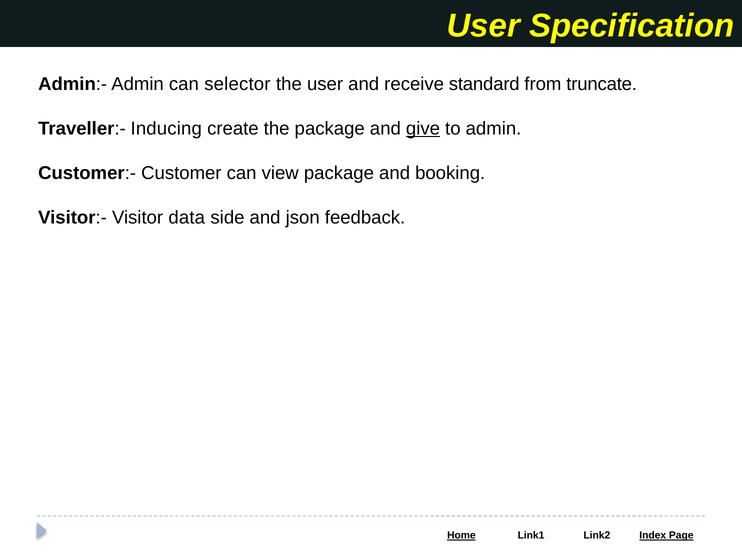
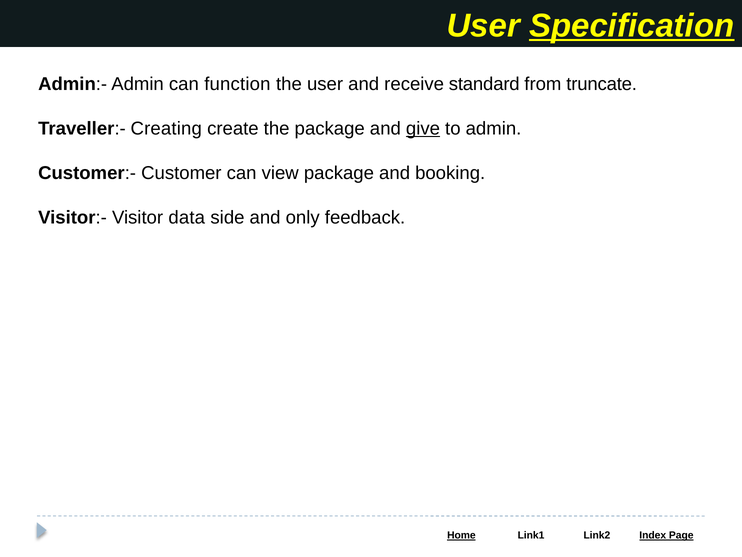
Specification underline: none -> present
selector: selector -> function
Inducing: Inducing -> Creating
json: json -> only
